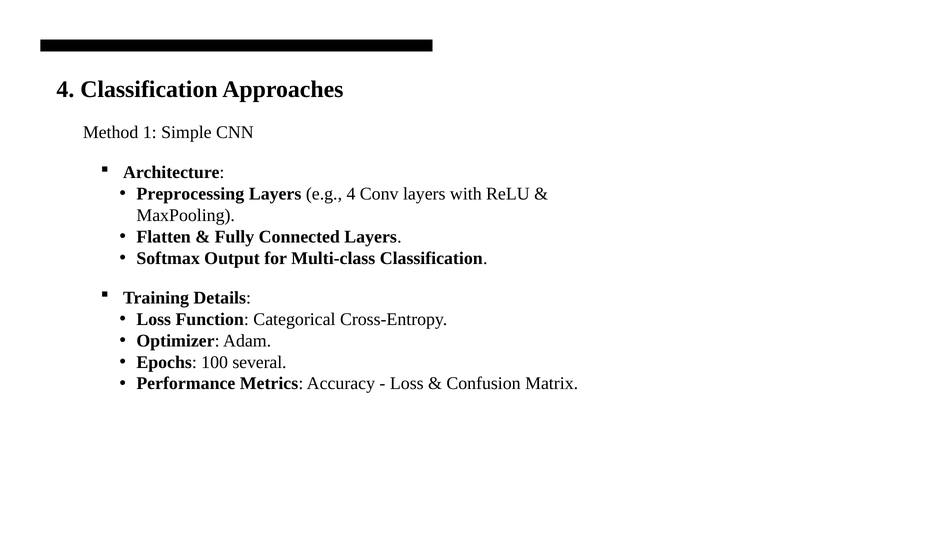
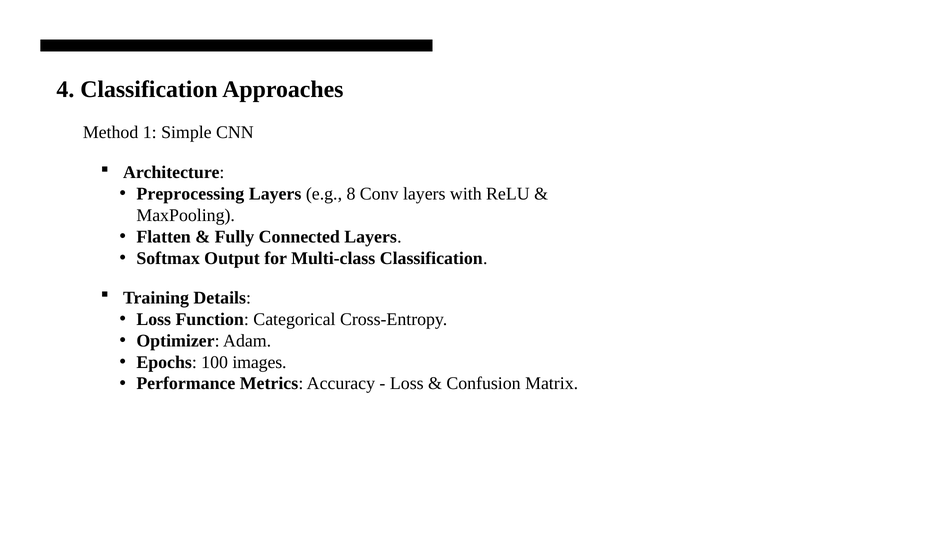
e.g 4: 4 -> 8
several: several -> images
